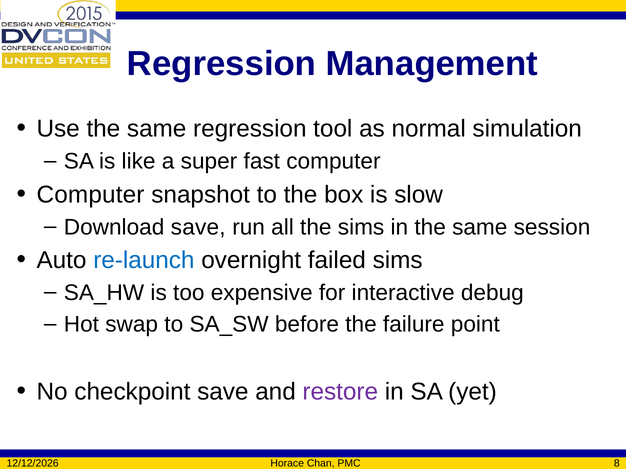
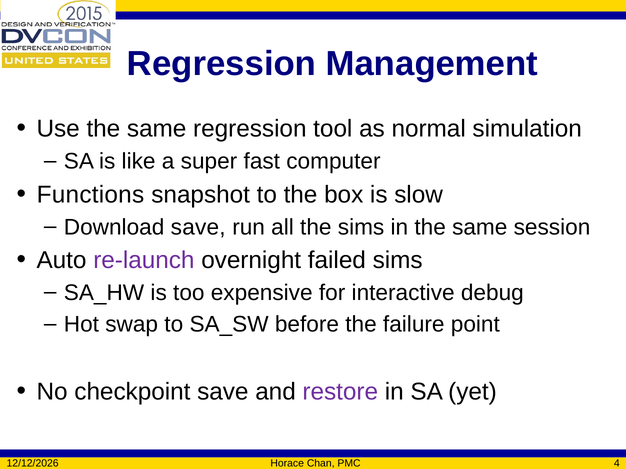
Computer at (91, 195): Computer -> Functions
re-launch colour: blue -> purple
8: 8 -> 4
